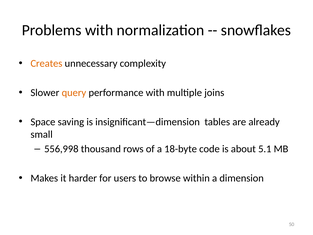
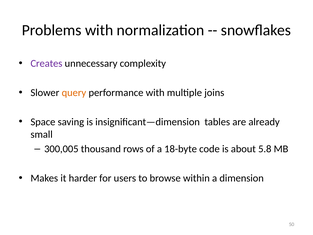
Creates colour: orange -> purple
556,998: 556,998 -> 300,005
5.1: 5.1 -> 5.8
